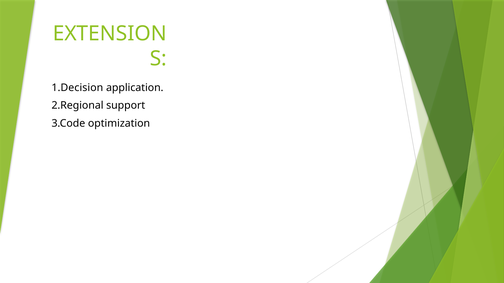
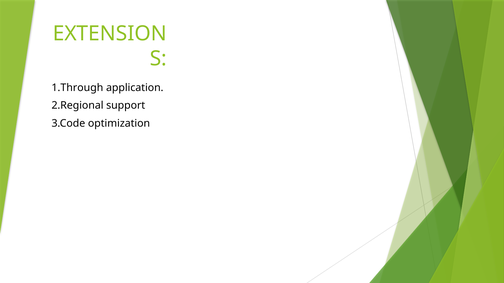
1.Decision: 1.Decision -> 1.Through
